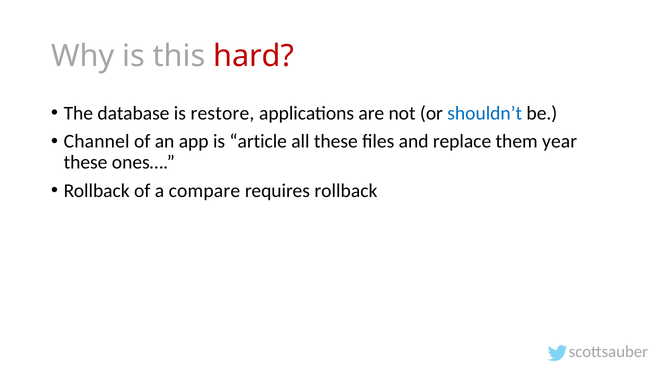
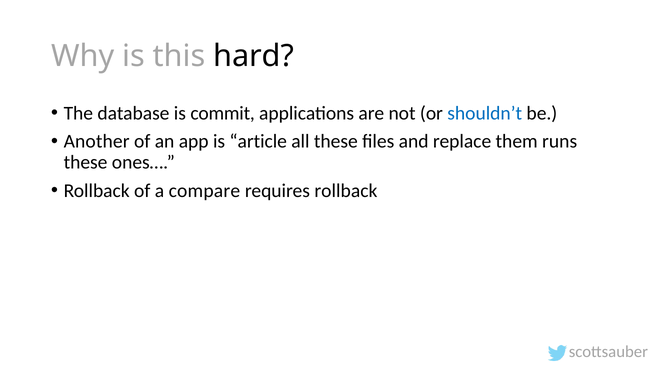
hard colour: red -> black
restore: restore -> commit
Channel: Channel -> Another
year: year -> runs
